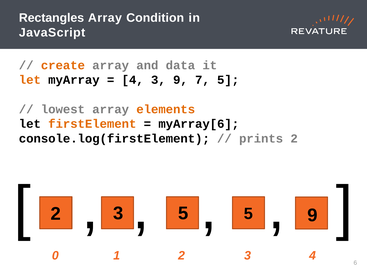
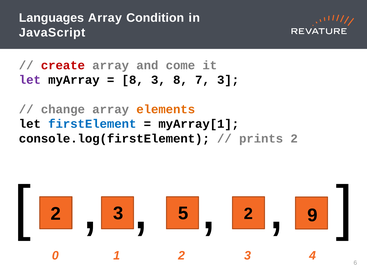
Rectangles: Rectangles -> Languages
create colour: orange -> red
data: data -> come
let at (30, 80) colour: orange -> purple
4 at (133, 80): 4 -> 8
3 9: 9 -> 8
7 5: 5 -> 3
lowest: lowest -> change
firstElement colour: orange -> blue
myArray[6: myArray[6 -> myArray[1
5 5: 5 -> 2
